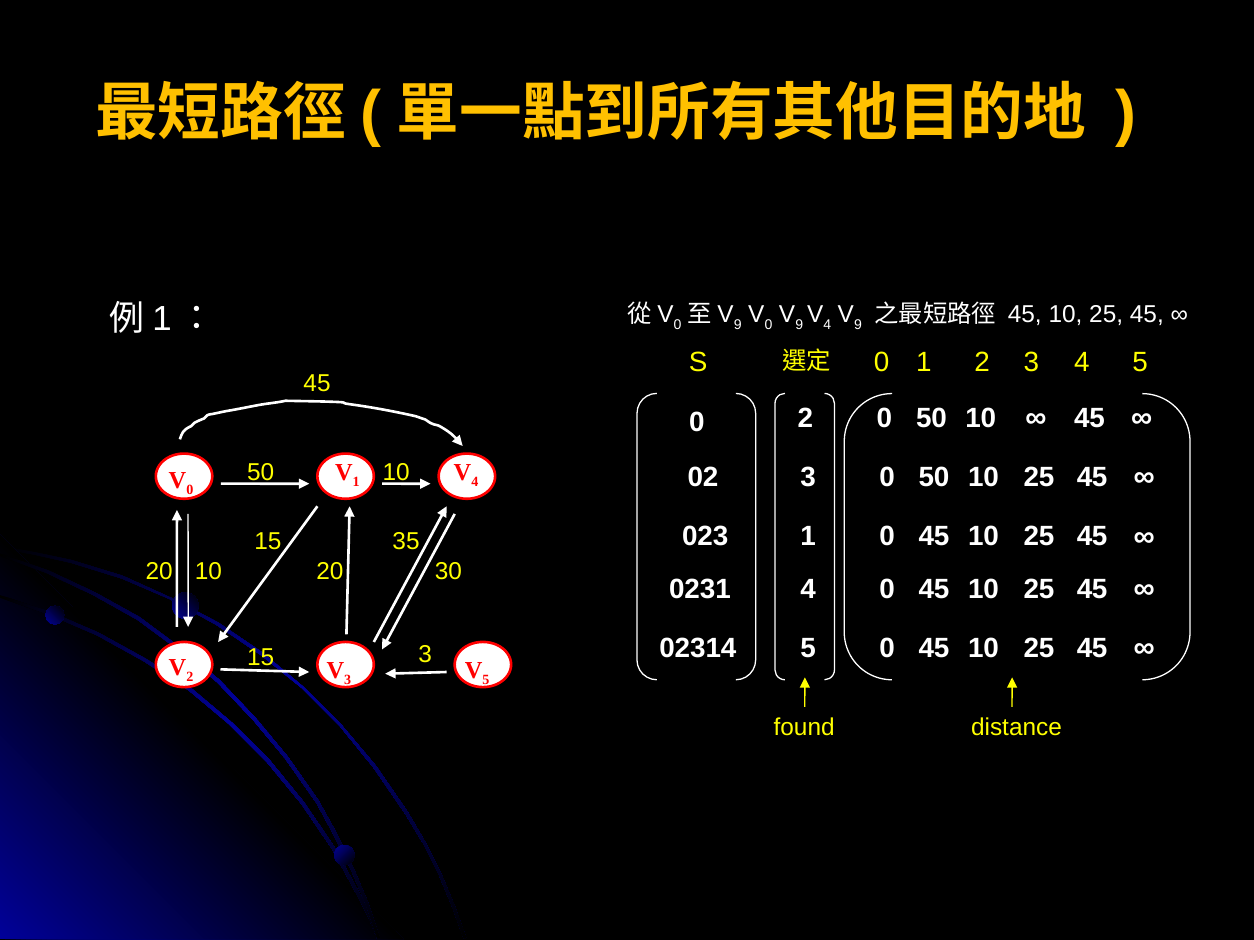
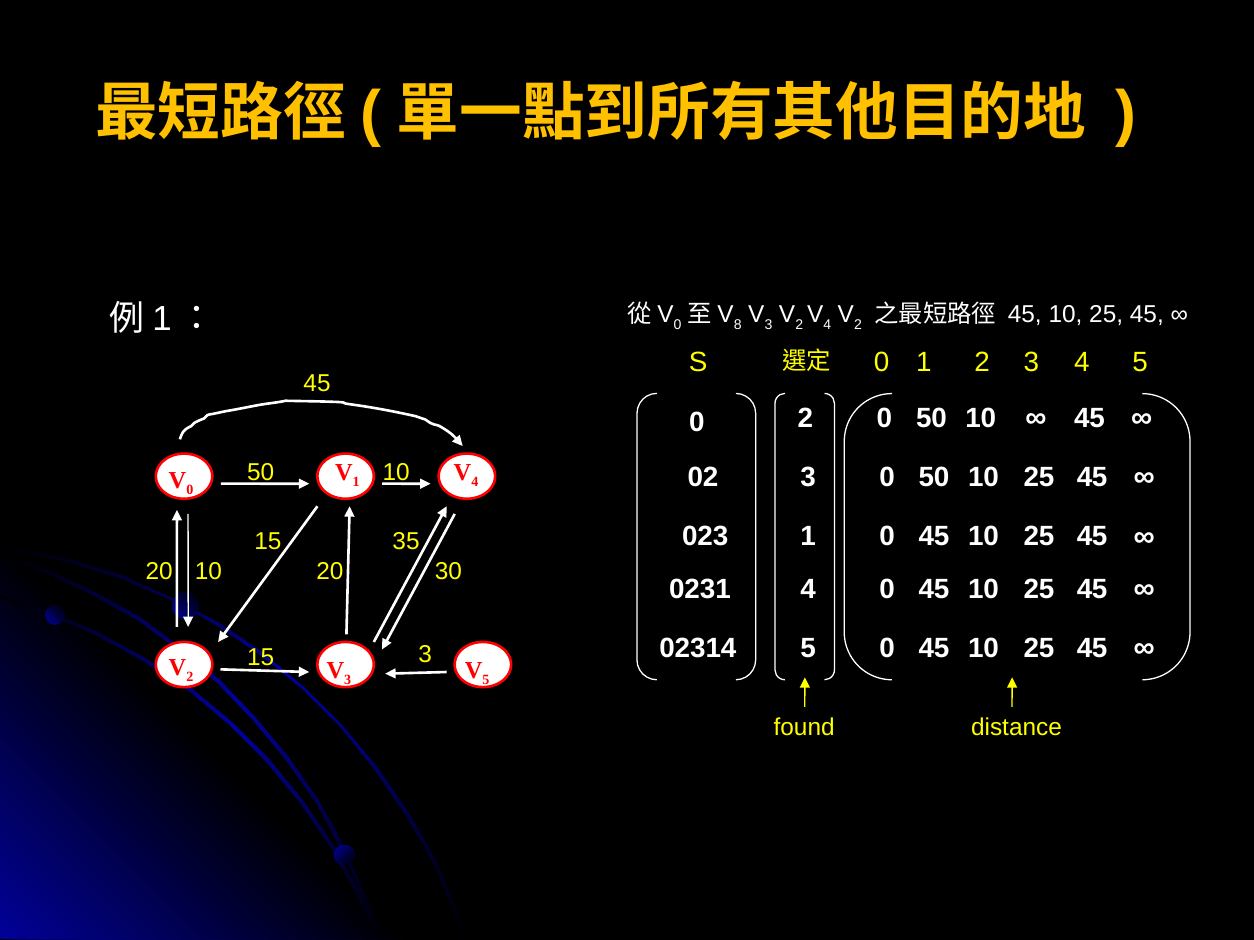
9 at (738, 325): 9 -> 8
0 at (768, 325): 0 -> 3
9 at (799, 325): 9 -> 2
9 at (858, 325): 9 -> 2
